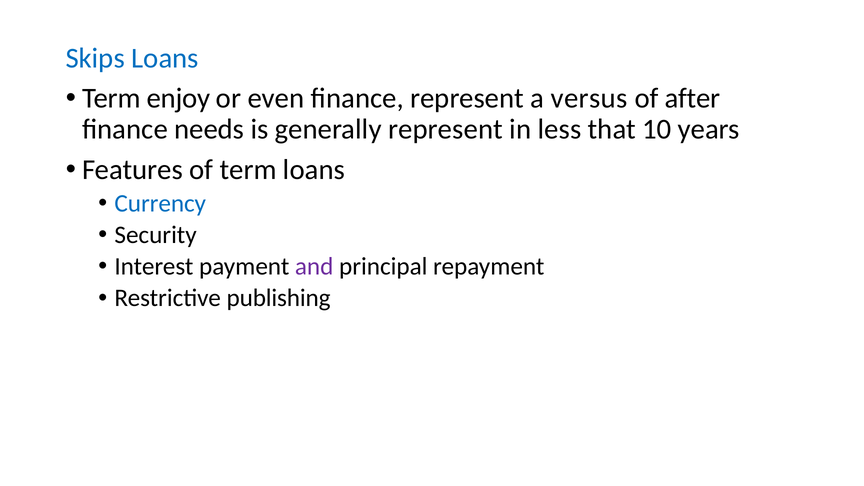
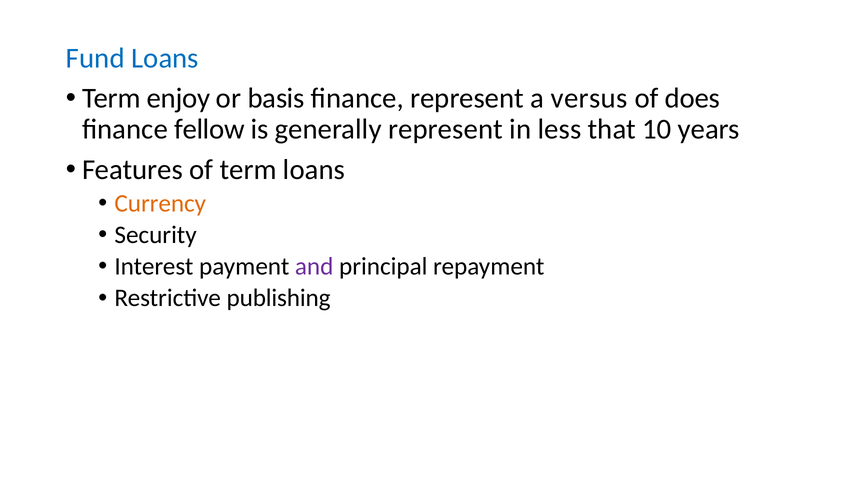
Skips: Skips -> Fund
even: even -> basis
after: after -> does
needs: needs -> fellow
Currency colour: blue -> orange
